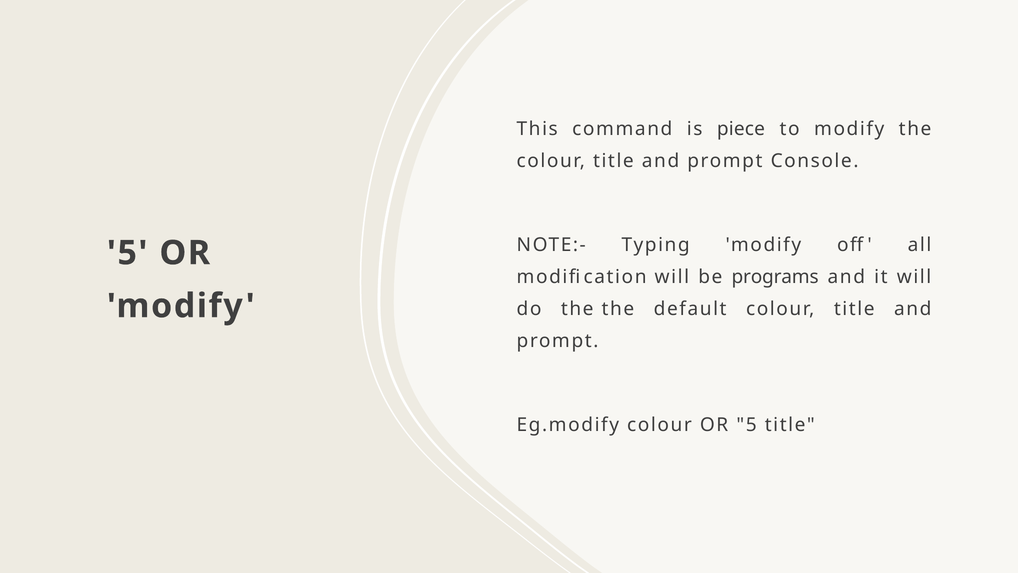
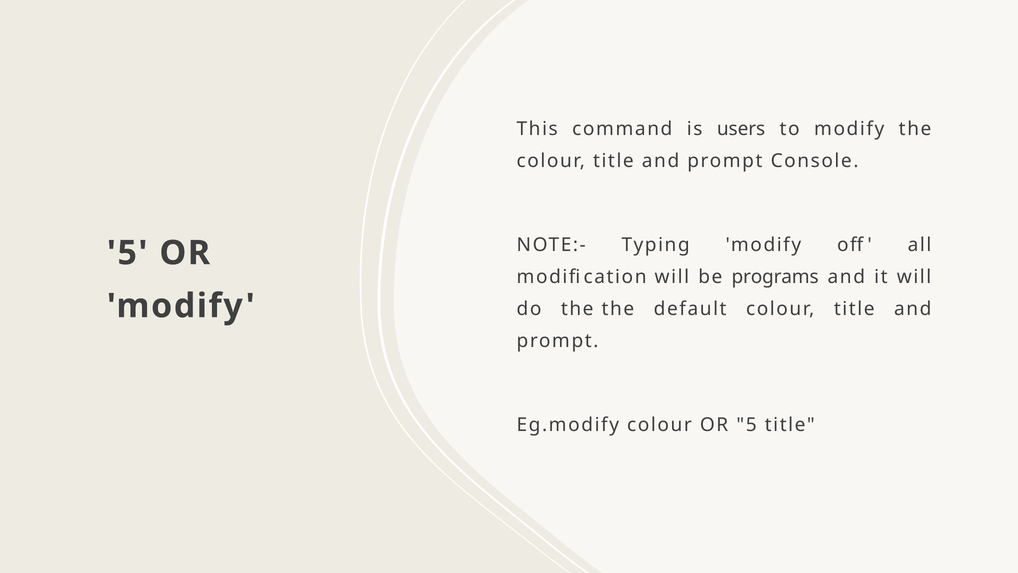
piece: piece -> users
